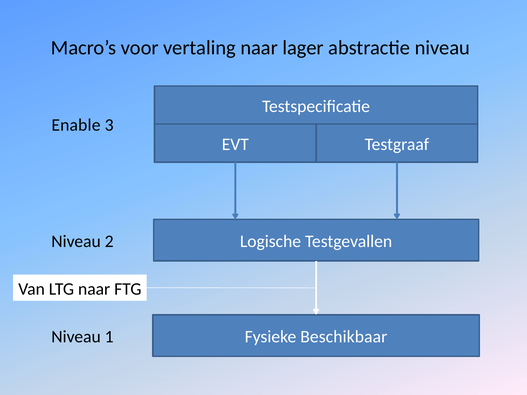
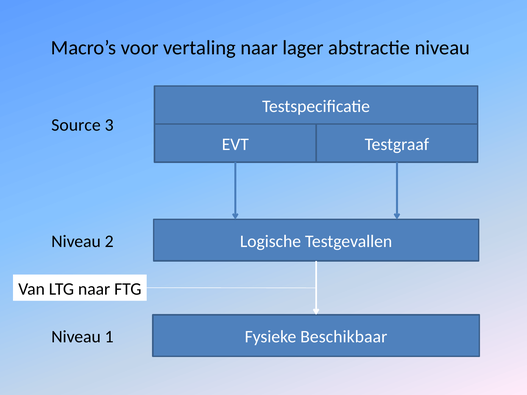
Enable: Enable -> Source
